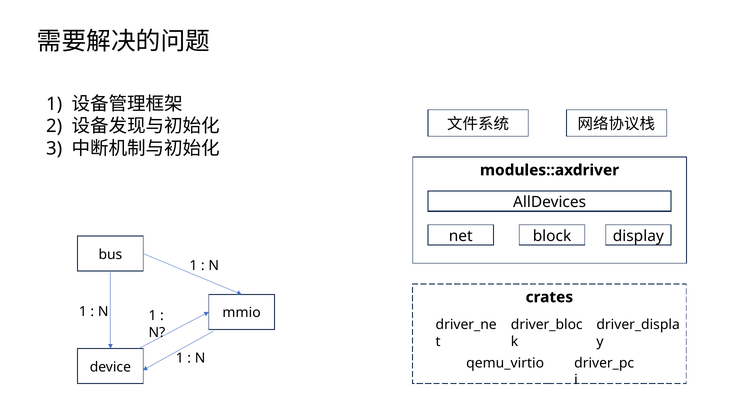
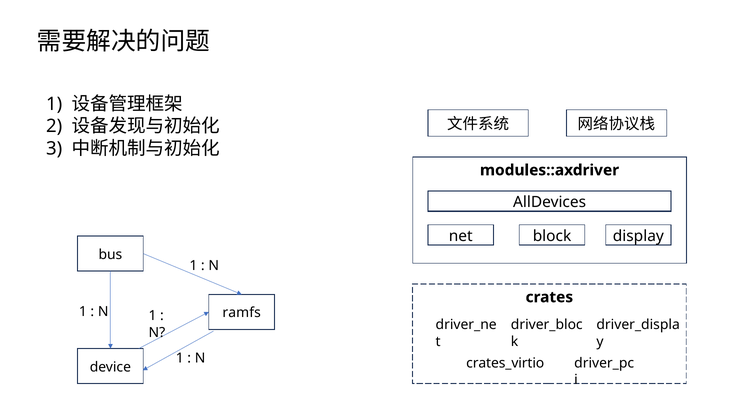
mmio: mmio -> ramfs
qemu_virtio: qemu_virtio -> crates_virtio
